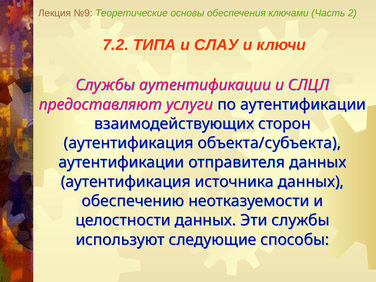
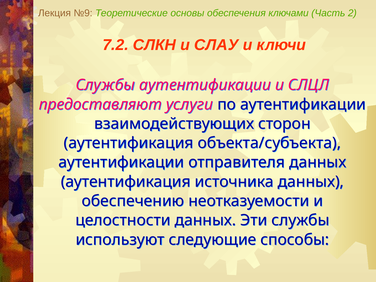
ТИПА: ТИПА -> СЛКН
